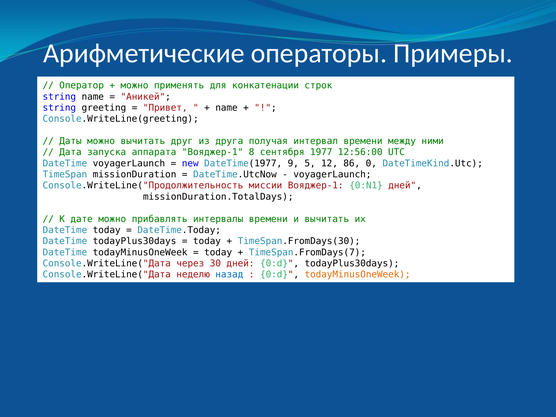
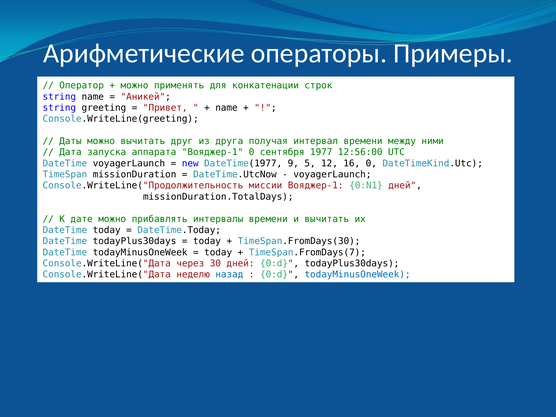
Вояджер-1 8: 8 -> 0
86: 86 -> 16
todayMinusOneWeek at (358, 275) colour: orange -> blue
